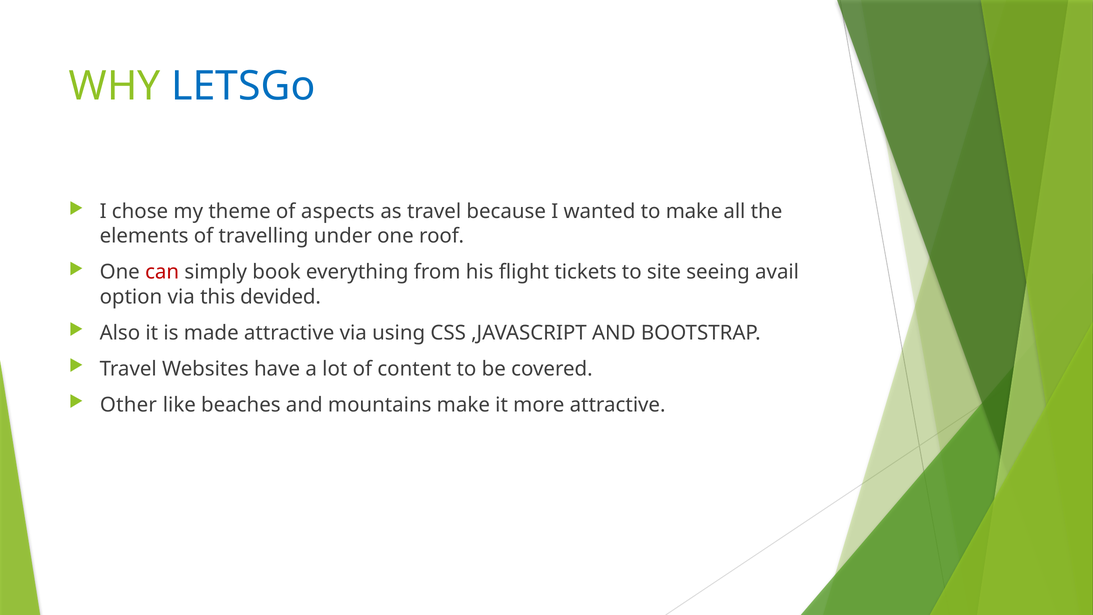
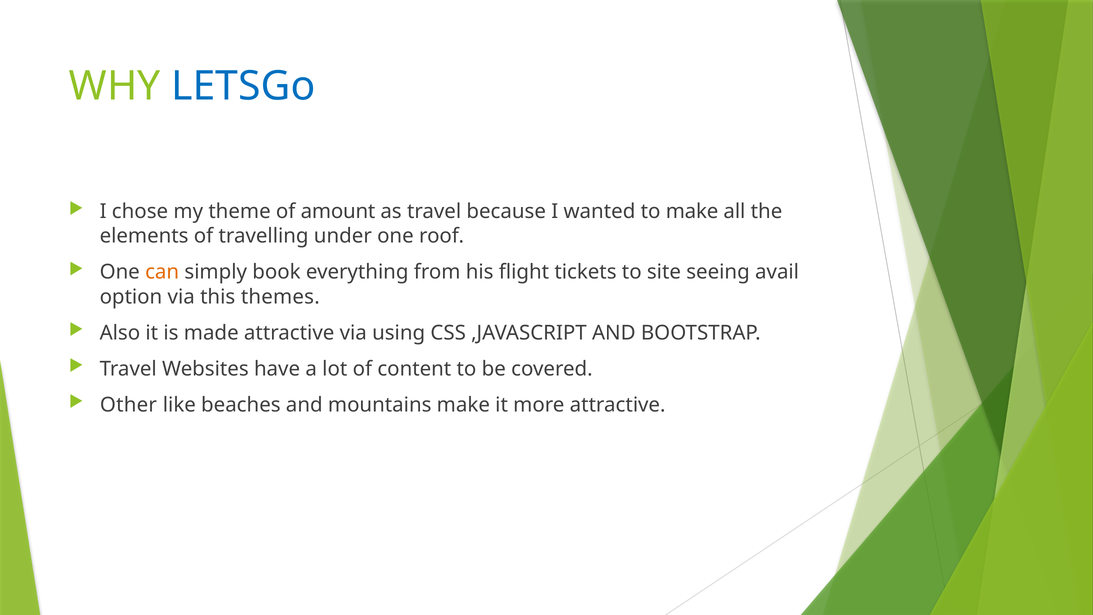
aspects: aspects -> amount
can colour: red -> orange
devided: devided -> themes
